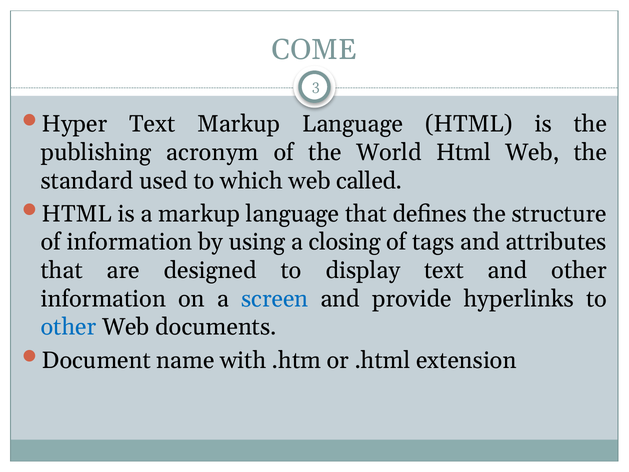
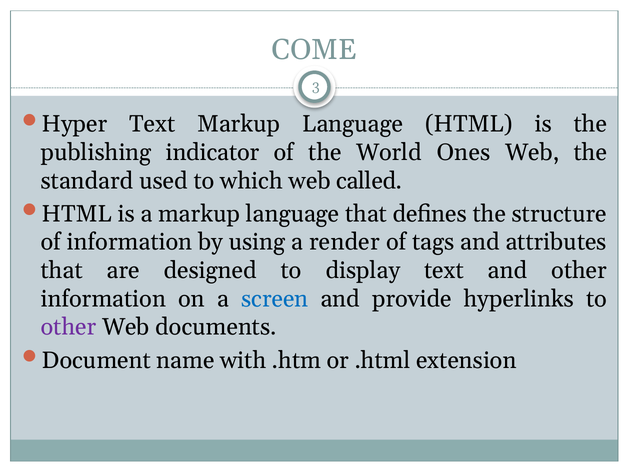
acronym: acronym -> indicator
World Html: Html -> Ones
closing: closing -> render
other at (69, 327) colour: blue -> purple
